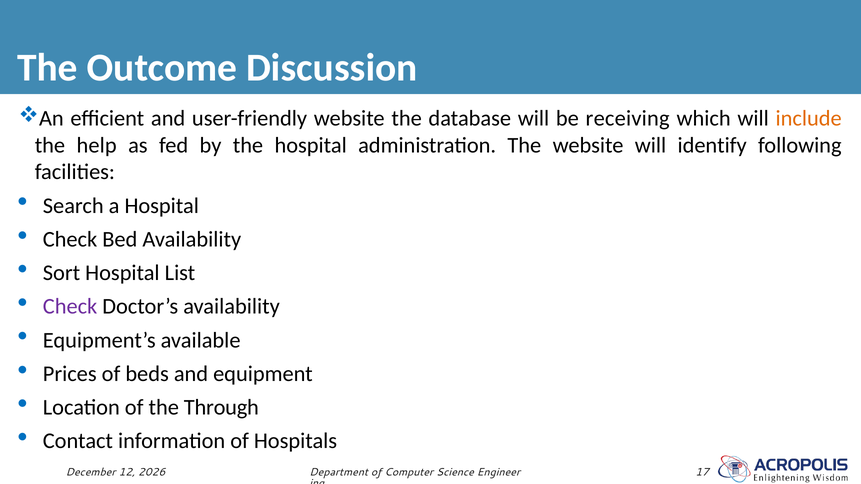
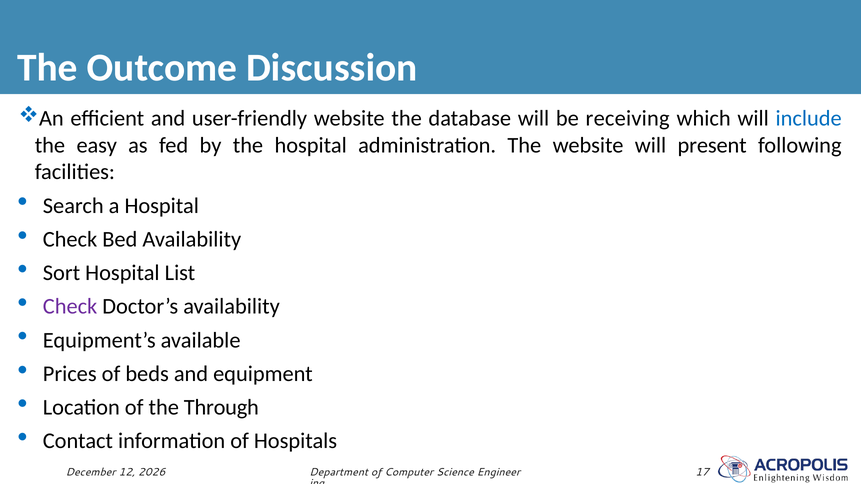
include colour: orange -> blue
help: help -> easy
identify: identify -> present
